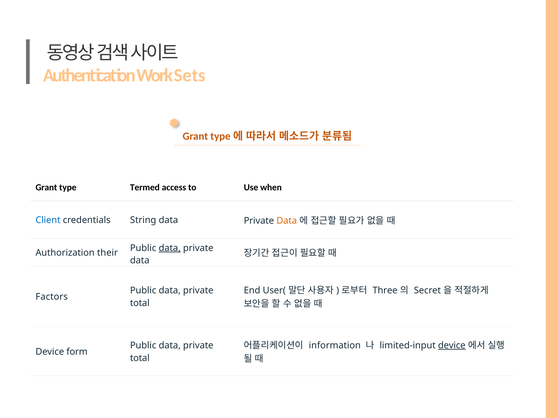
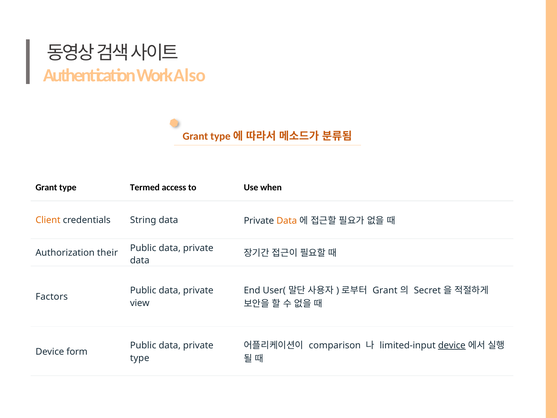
Sets: Sets -> Also
Client colour: blue -> orange
data at (170, 248) underline: present -> none
Three at (385, 290): Three -> Grant
total at (140, 303): total -> view
information: information -> comparison
total at (140, 358): total -> type
